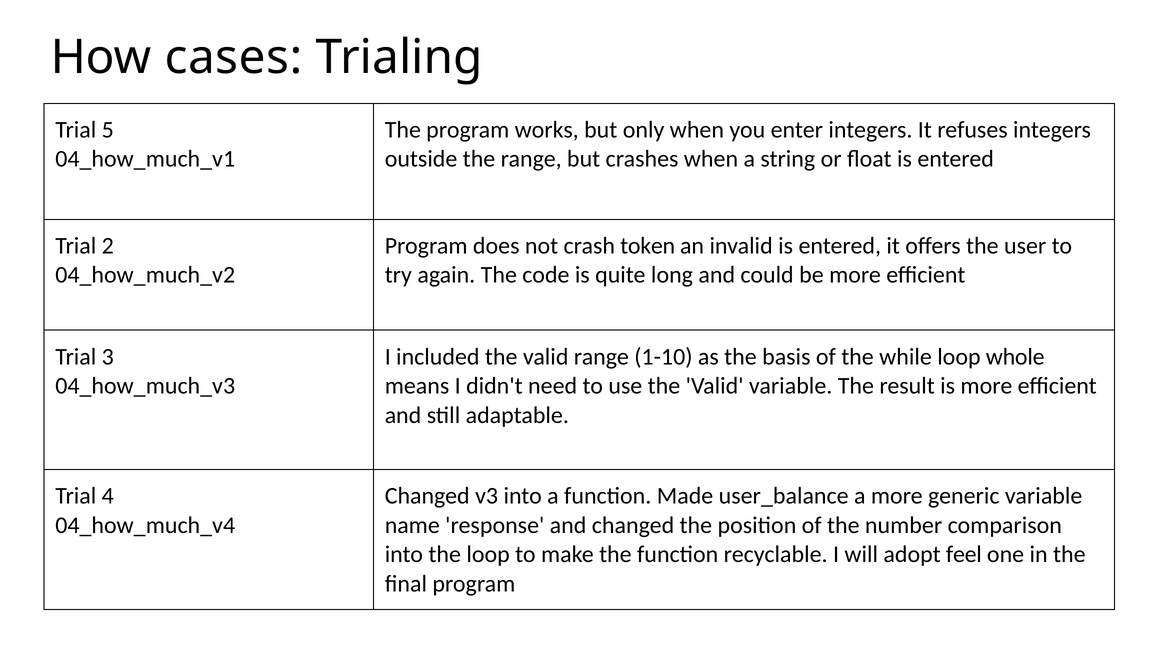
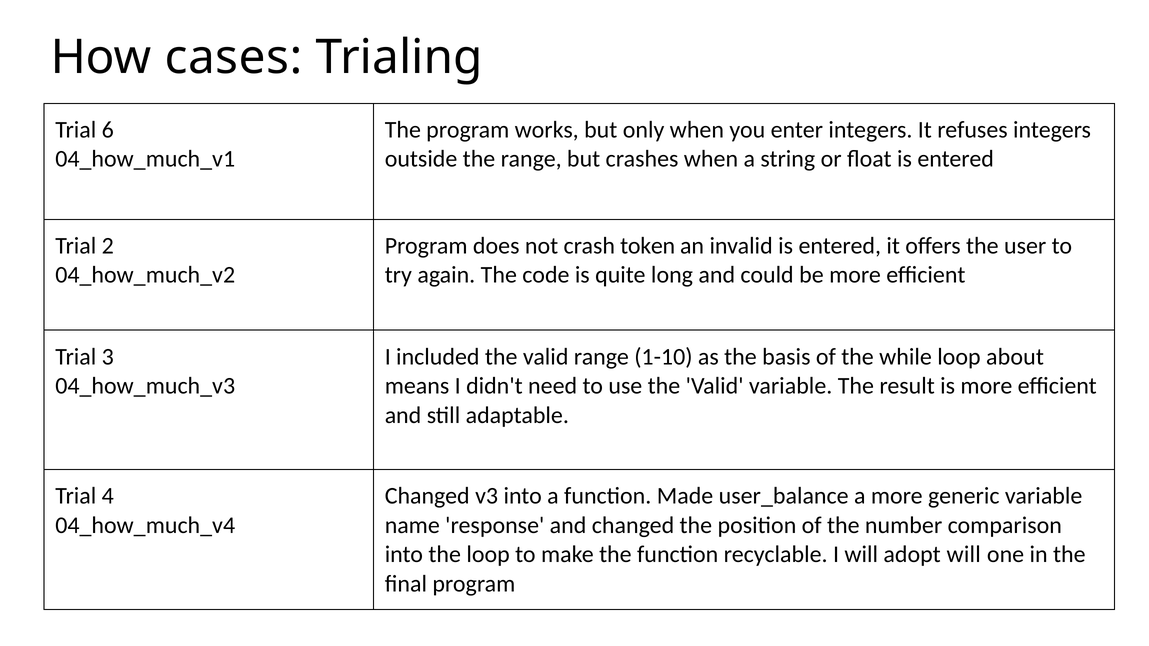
5: 5 -> 6
whole: whole -> about
adopt feel: feel -> will
